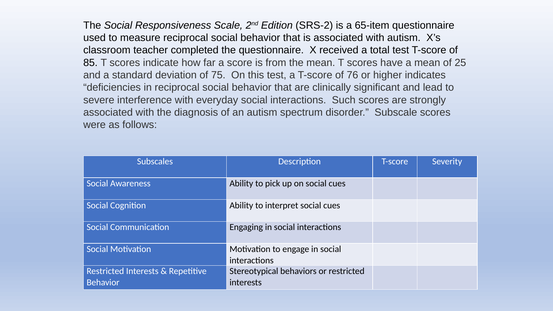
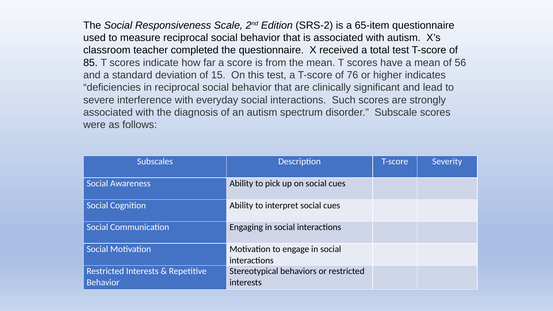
25: 25 -> 56
75: 75 -> 15
